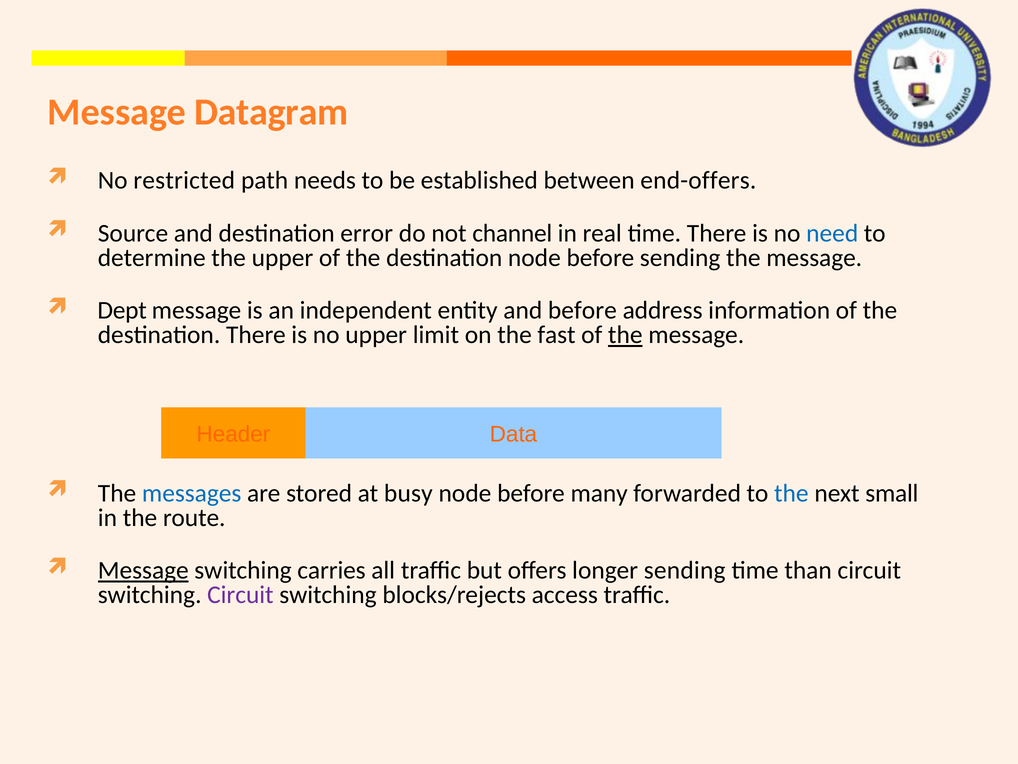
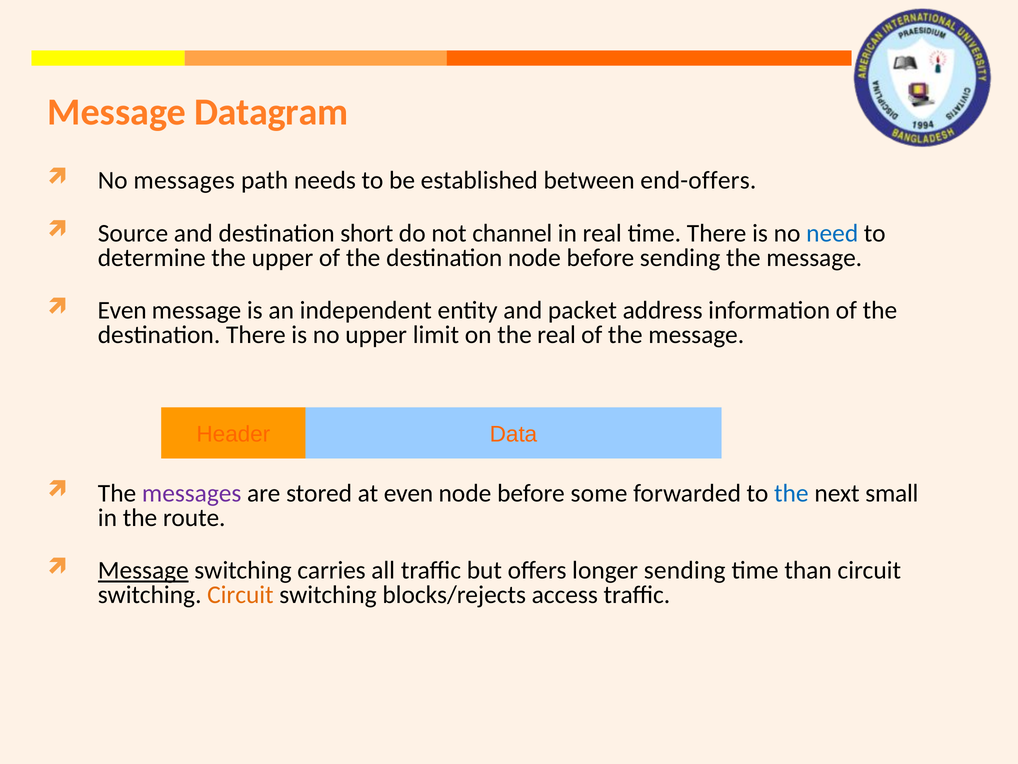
No restricted: restricted -> messages
error: error -> short
Dept at (122, 310): Dept -> Even
and before: before -> packet
the fast: fast -> real
the at (625, 335) underline: present -> none
messages at (192, 493) colour: blue -> purple
at busy: busy -> even
many: many -> some
Circuit at (240, 595) colour: purple -> orange
